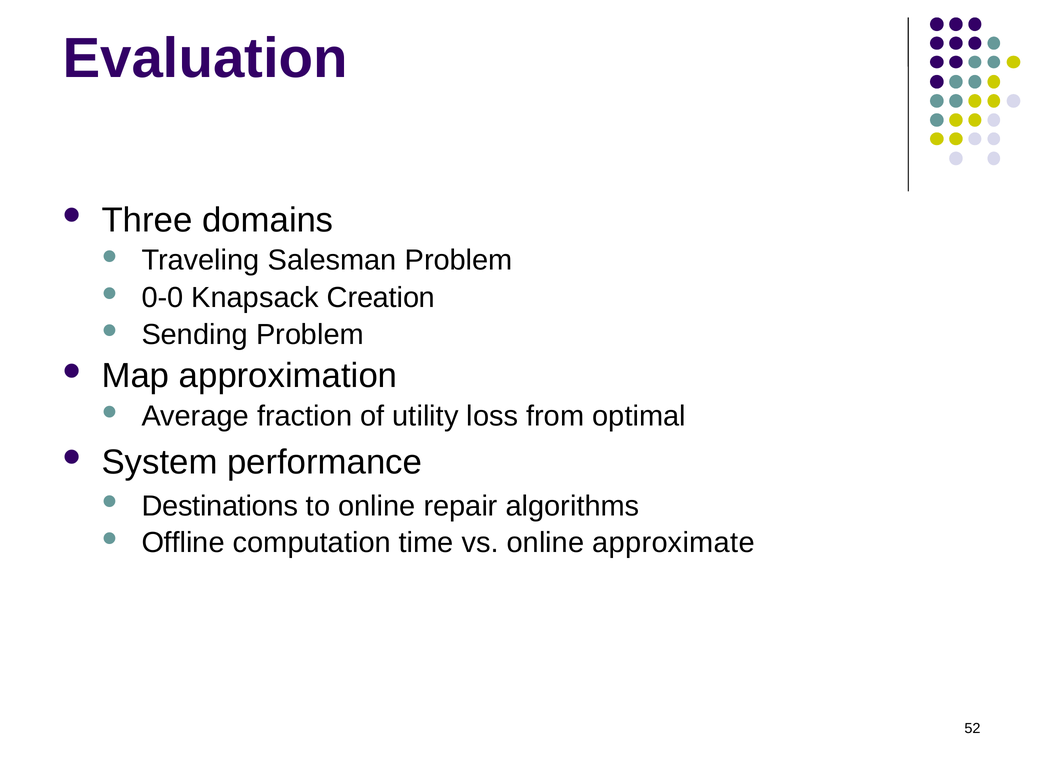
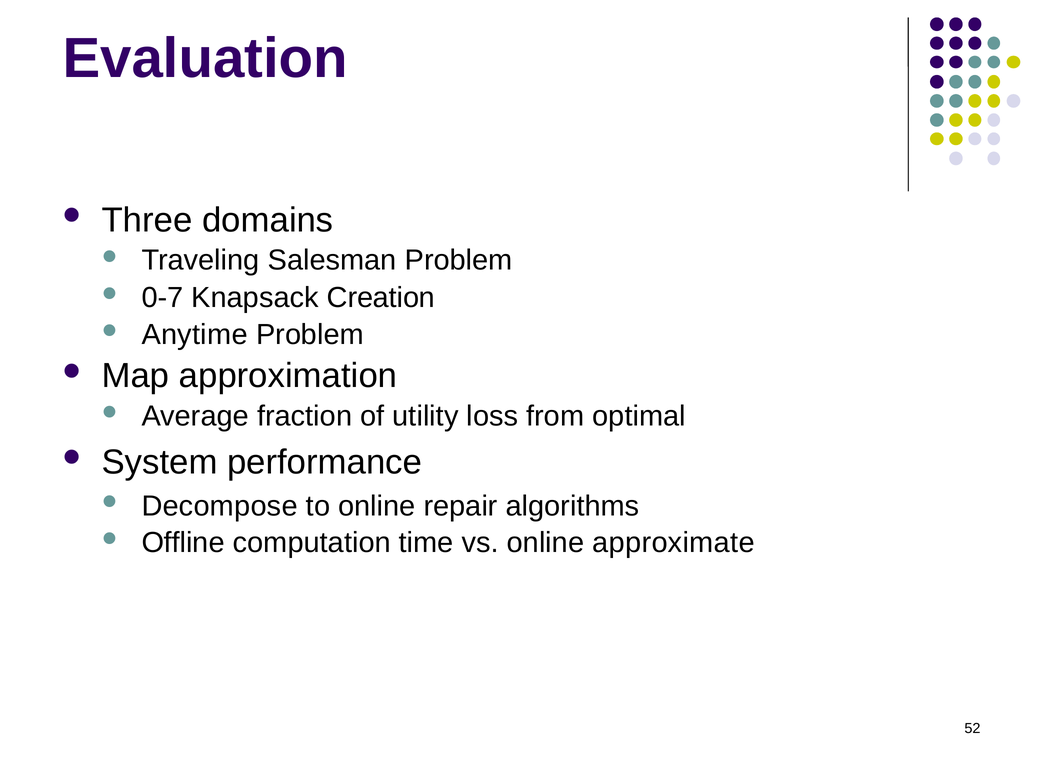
0-0: 0-0 -> 0-7
Sending: Sending -> Anytime
Destinations: Destinations -> Decompose
